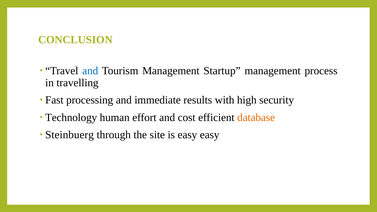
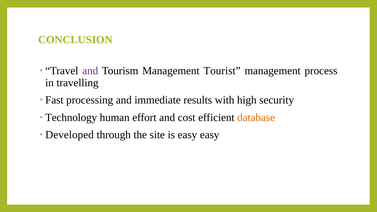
and at (90, 71) colour: blue -> purple
Startup: Startup -> Tourist
Steinbuerg: Steinbuerg -> Developed
